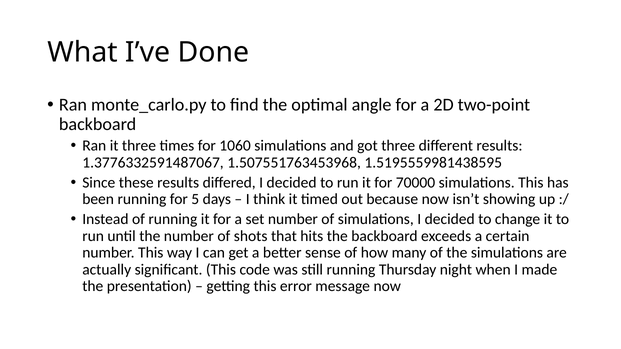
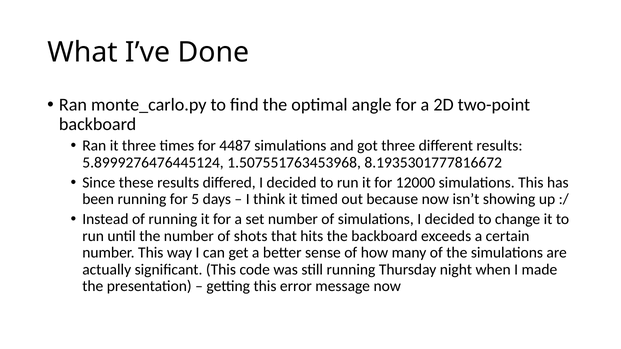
1060: 1060 -> 4487
1.3776332591487067: 1.3776332591487067 -> 5.8999276476445124
1.5195559981438595: 1.5195559981438595 -> 8.1935301777816672
70000: 70000 -> 12000
